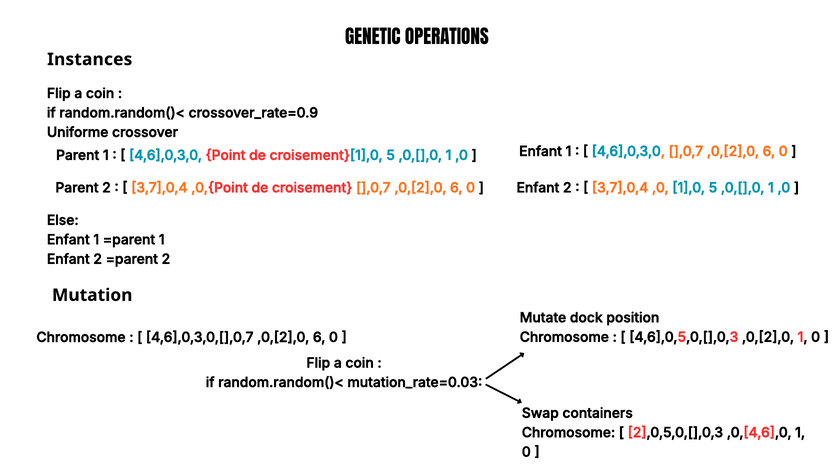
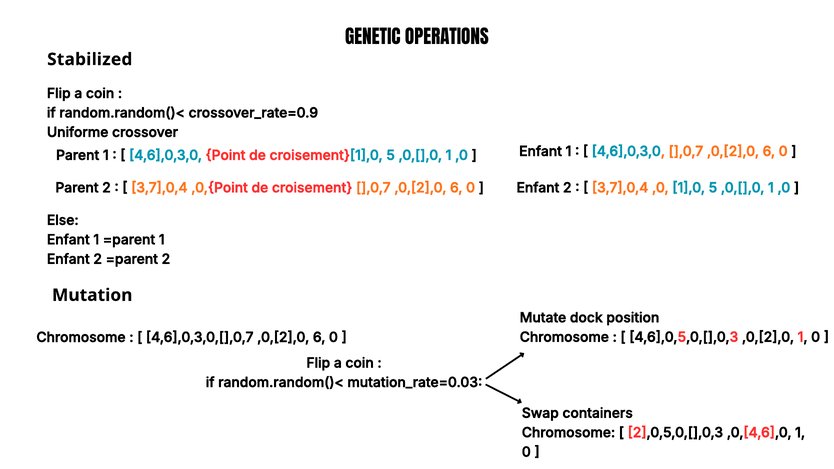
Instances: Instances -> Stabilized
